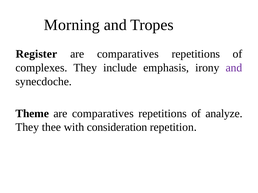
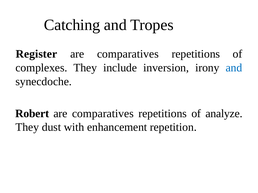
Morning: Morning -> Catching
emphasis: emphasis -> inversion
and at (234, 68) colour: purple -> blue
Theme: Theme -> Robert
thee: thee -> dust
consideration: consideration -> enhancement
